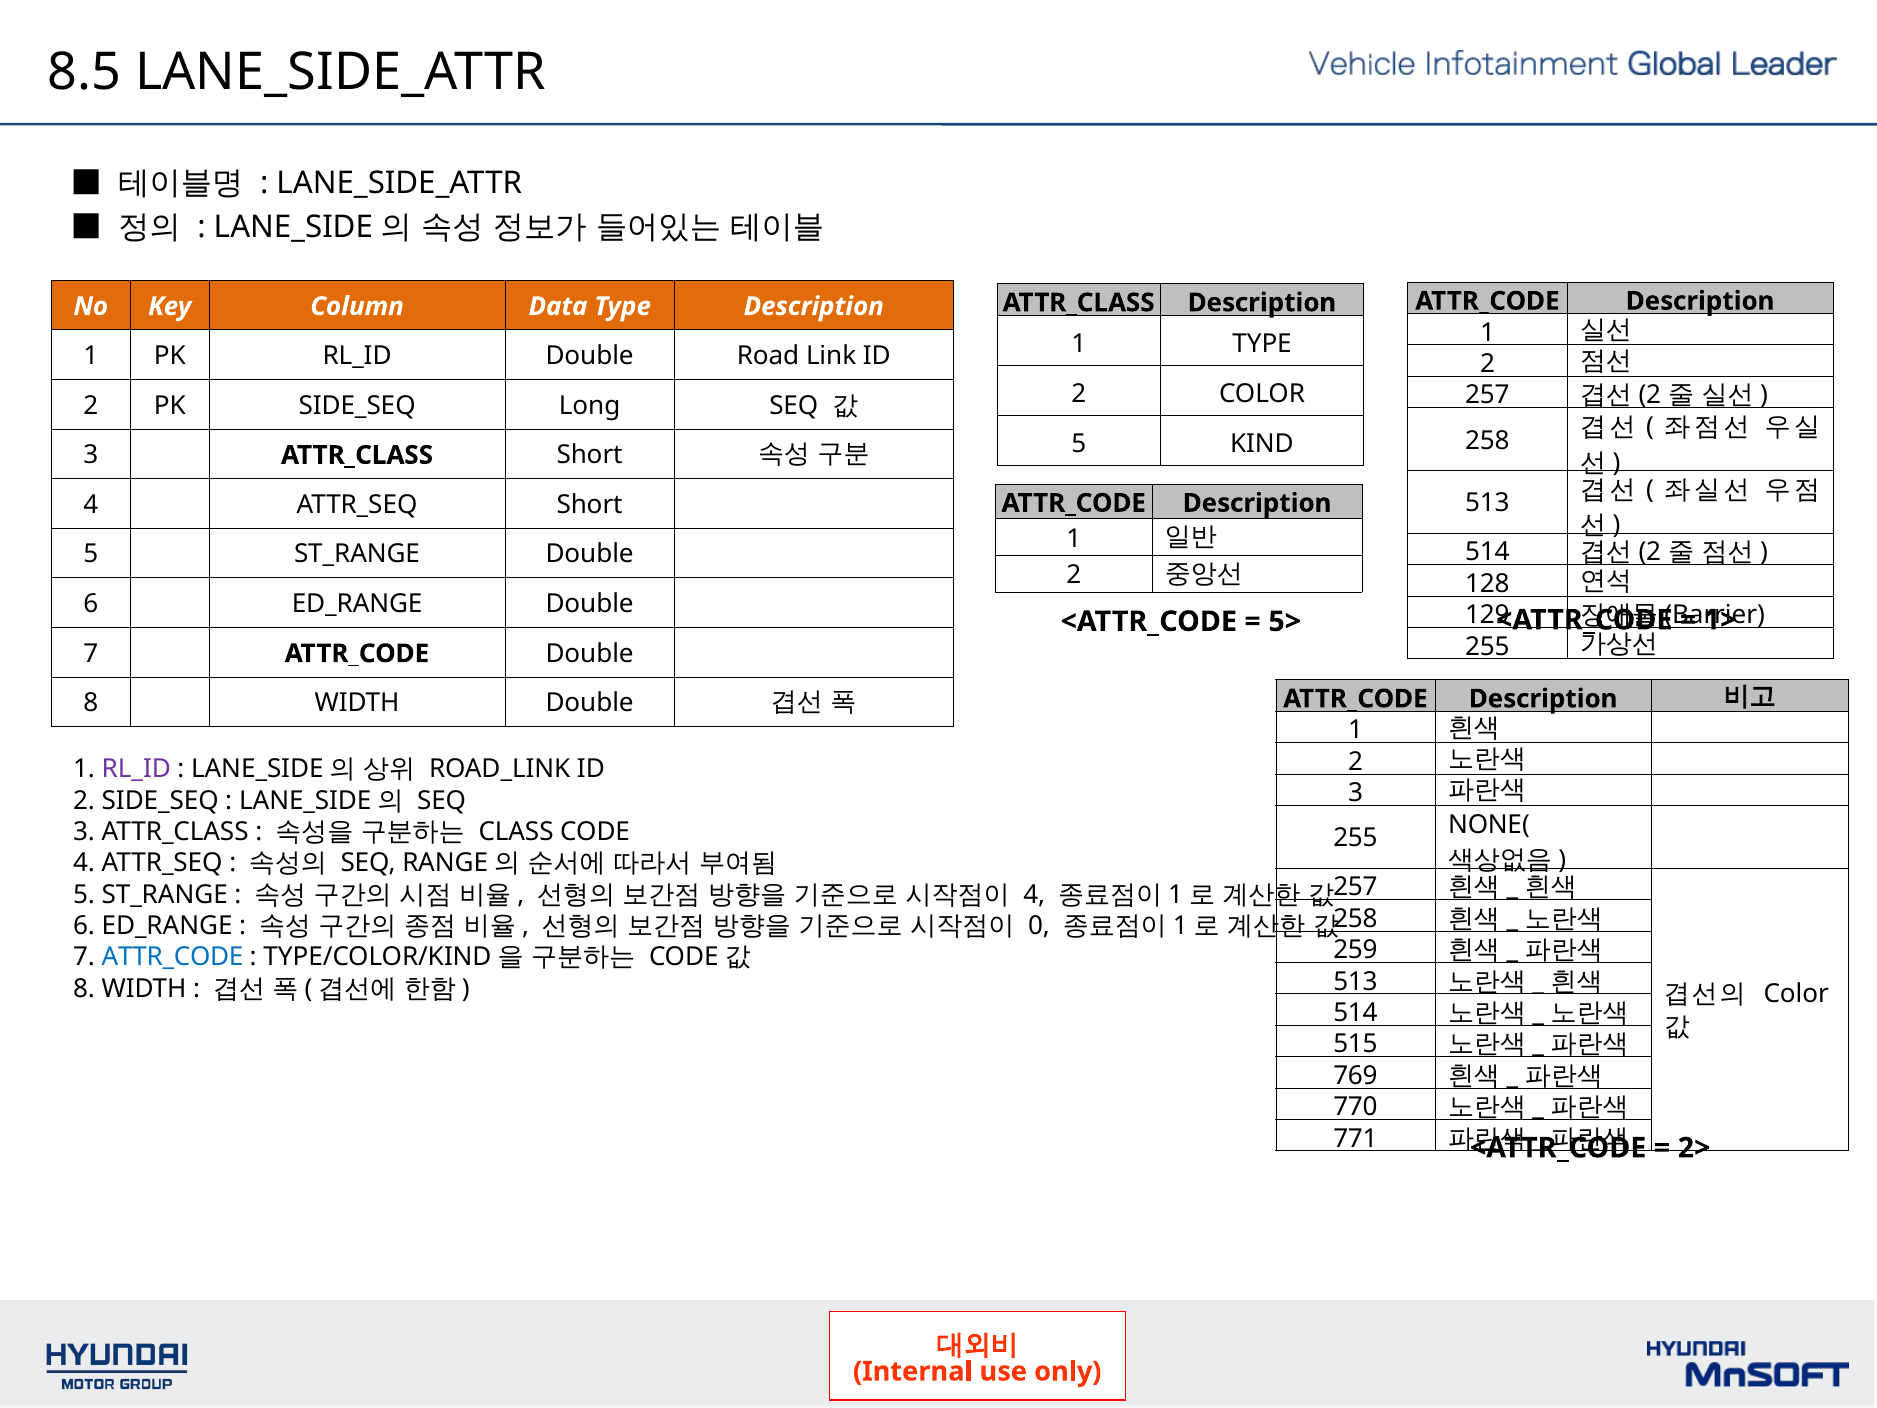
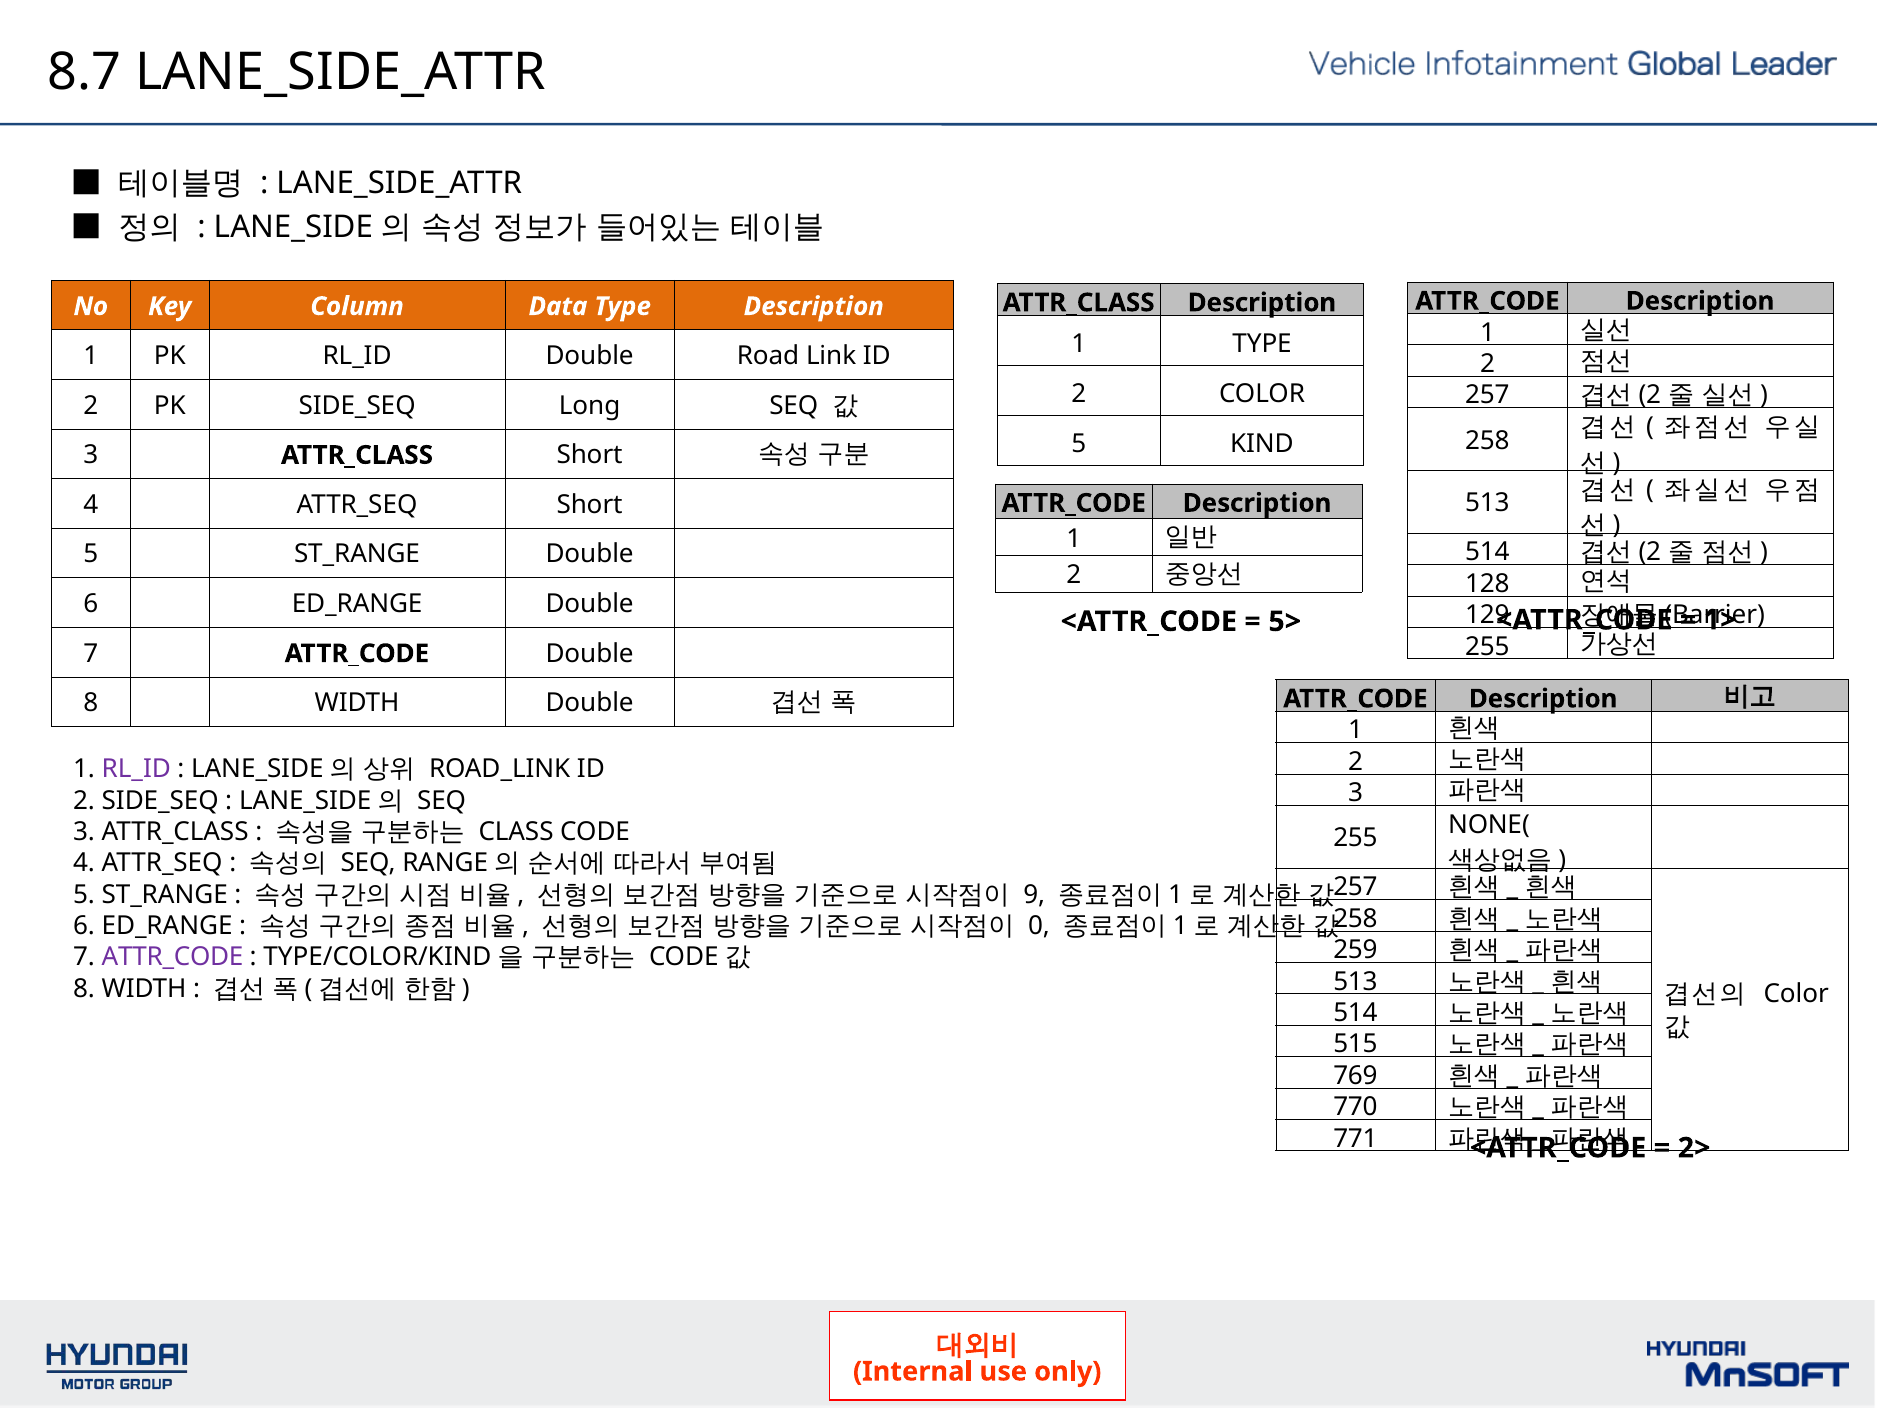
8.5: 8.5 -> 8.7
4 at (1034, 894): 4 -> 9
ATTR_CODE at (173, 957) colour: blue -> purple
